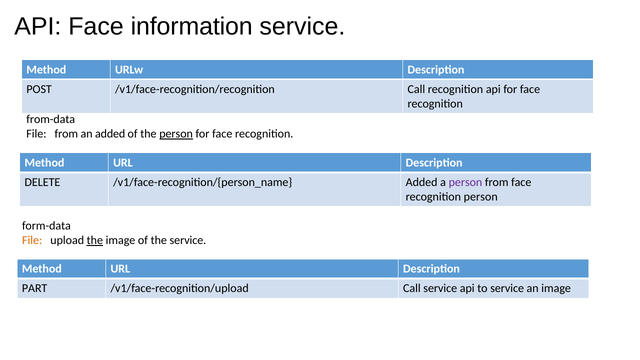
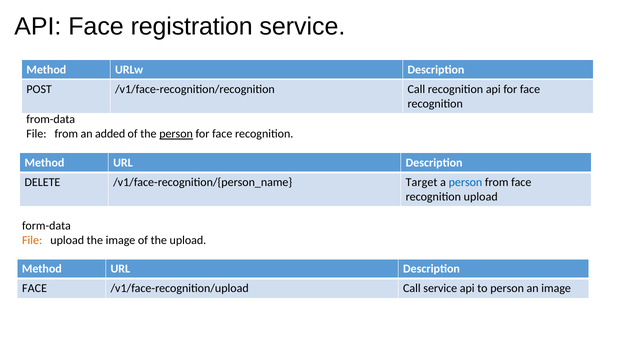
information: information -> registration
Added at (422, 182): Added -> Target
person at (465, 182) colour: purple -> blue
recognition person: person -> upload
the at (95, 240) underline: present -> none
the service: service -> upload
PART at (35, 288): PART -> FACE
to service: service -> person
